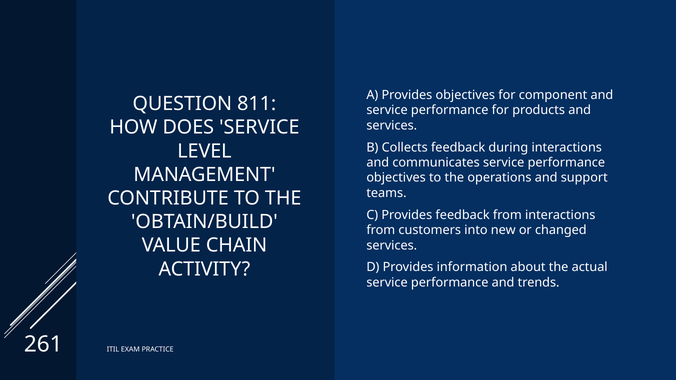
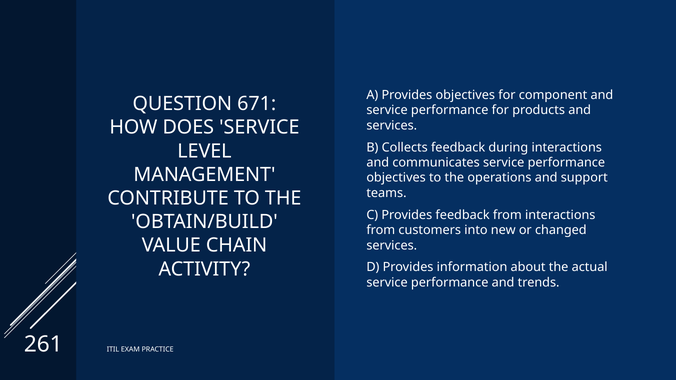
811: 811 -> 671
